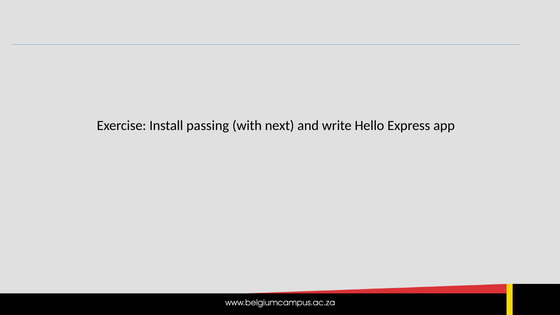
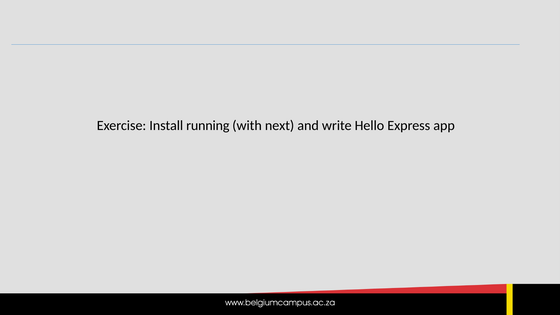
passing: passing -> running
